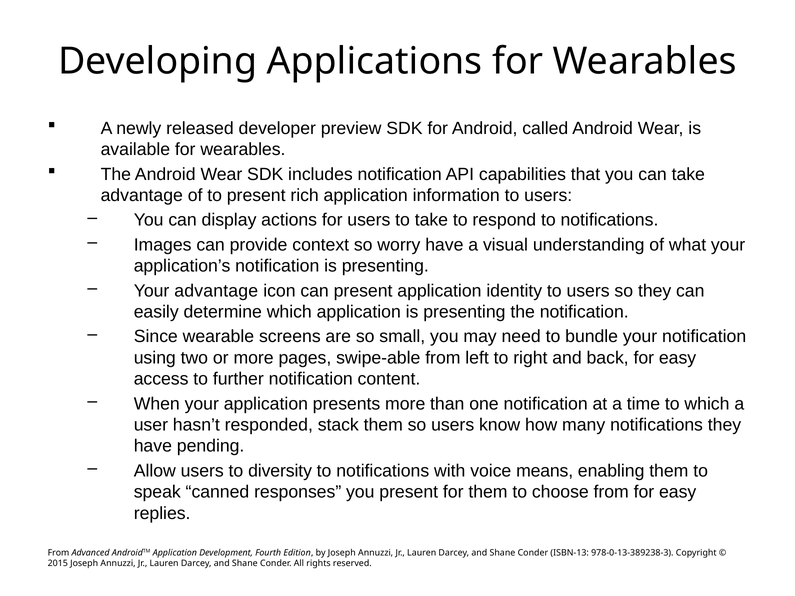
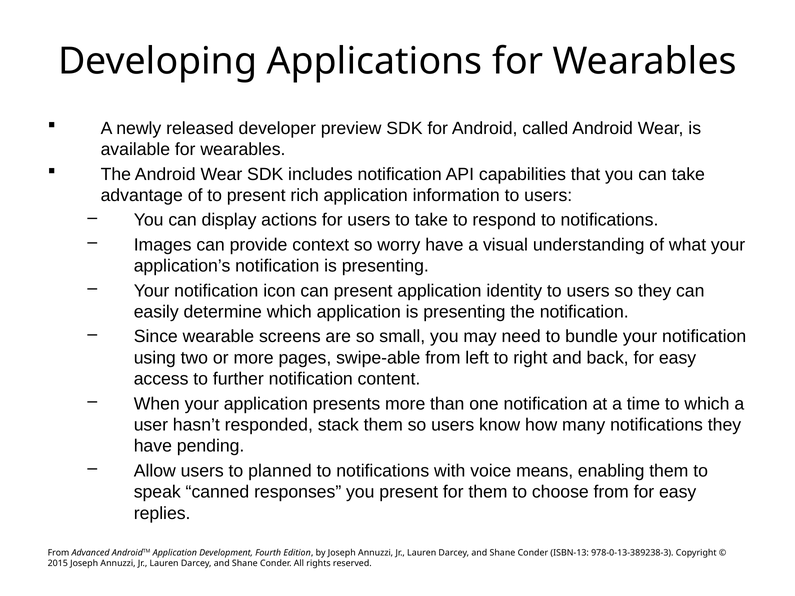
advantage at (216, 291): advantage -> notification
diversity: diversity -> planned
